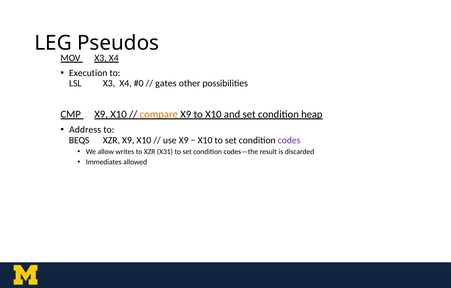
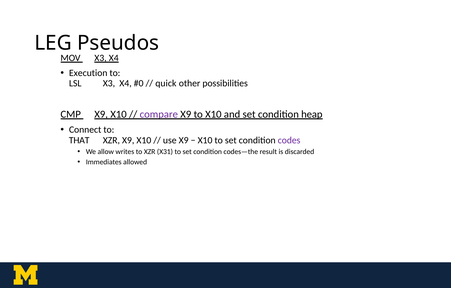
gates: gates -> quick
compare colour: orange -> purple
Address: Address -> Connect
BEQS: BEQS -> THAT
